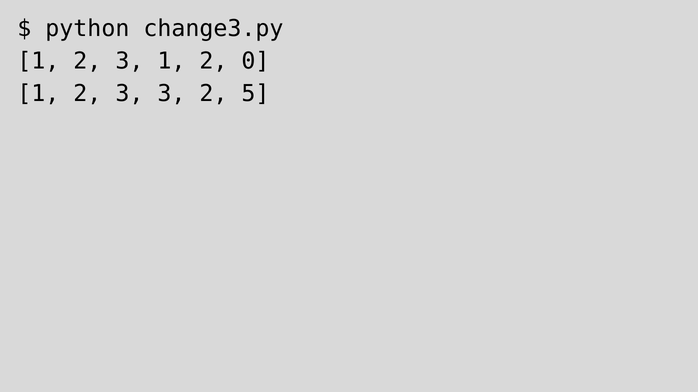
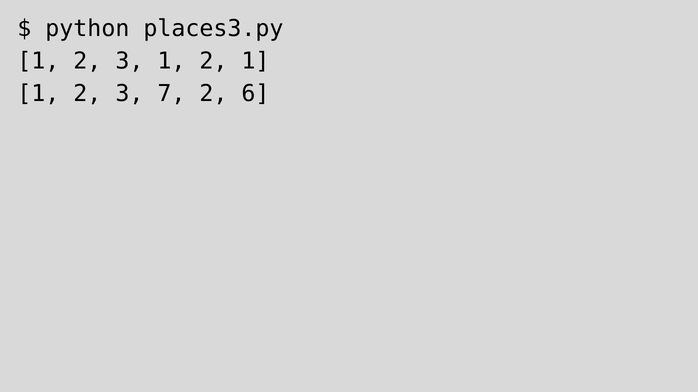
change3.py: change3.py -> places3.py
2 0: 0 -> 1
3 3: 3 -> 7
5: 5 -> 6
